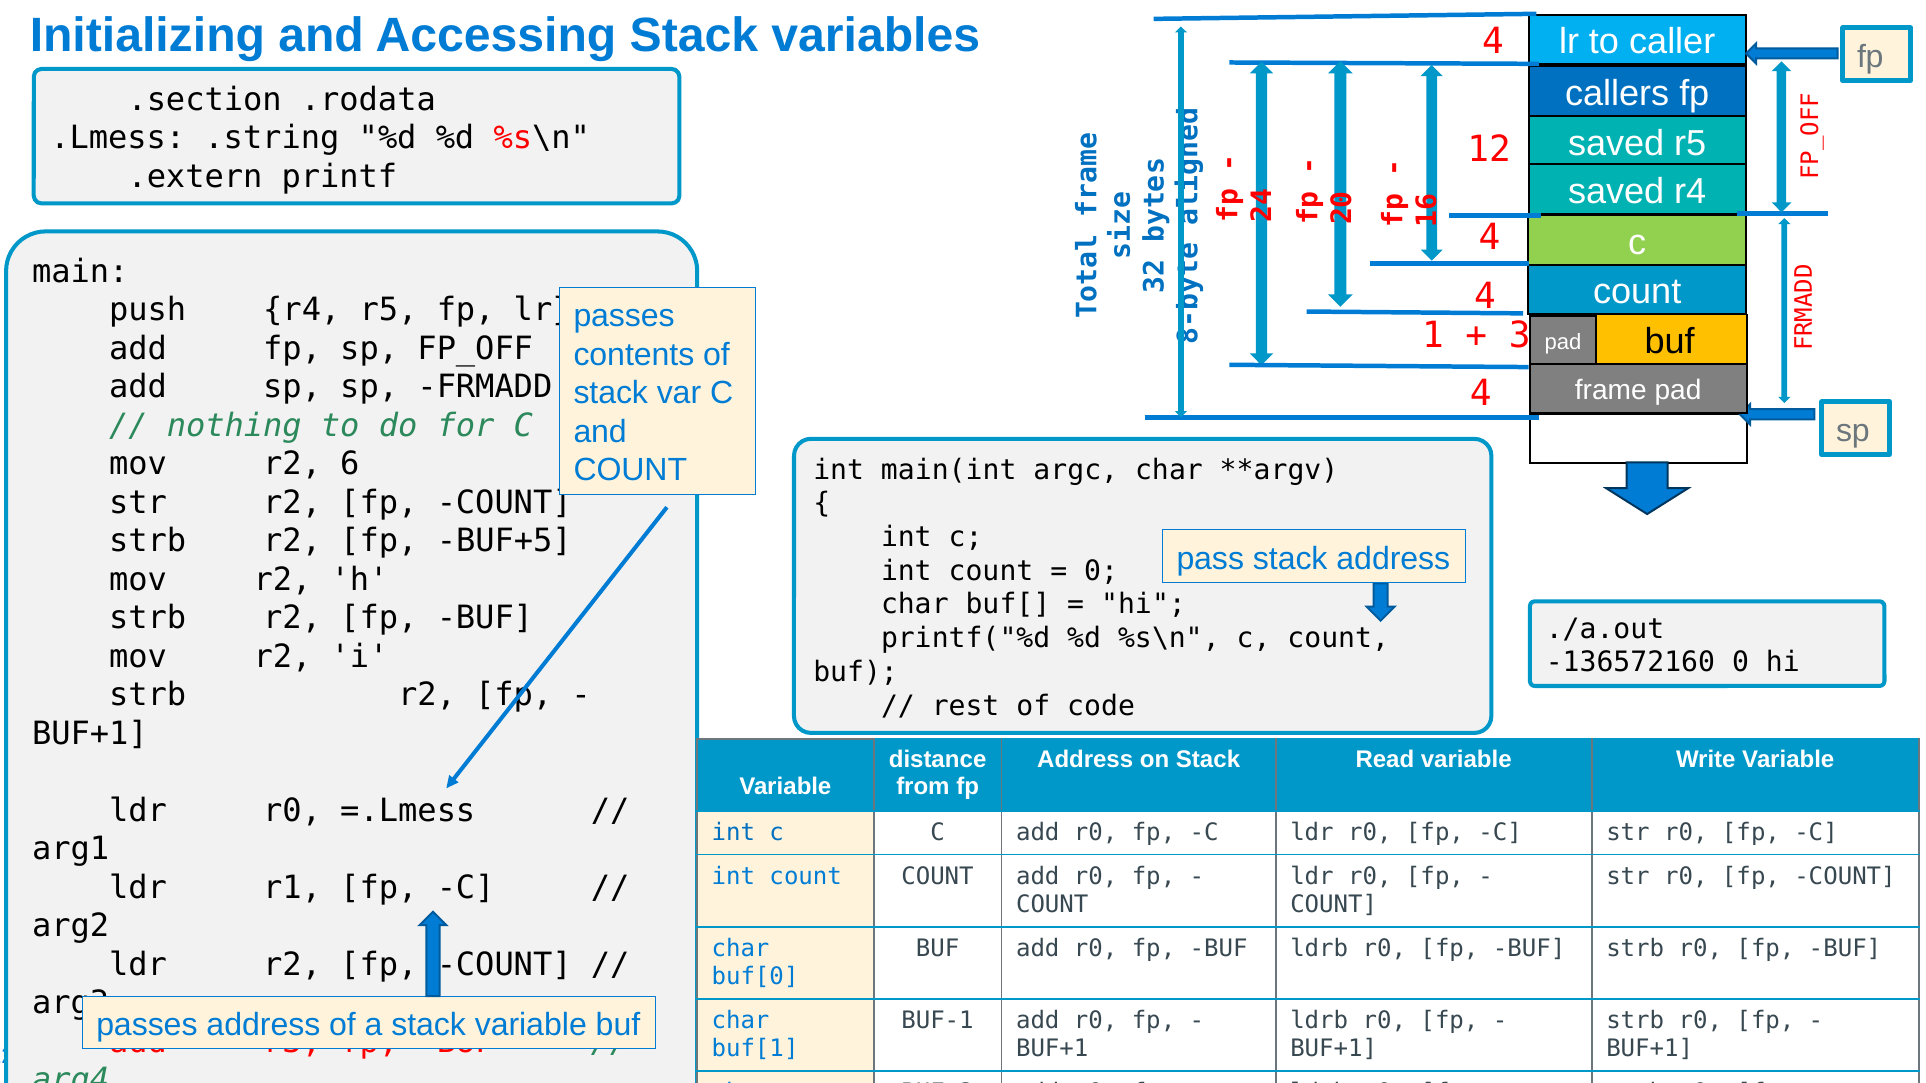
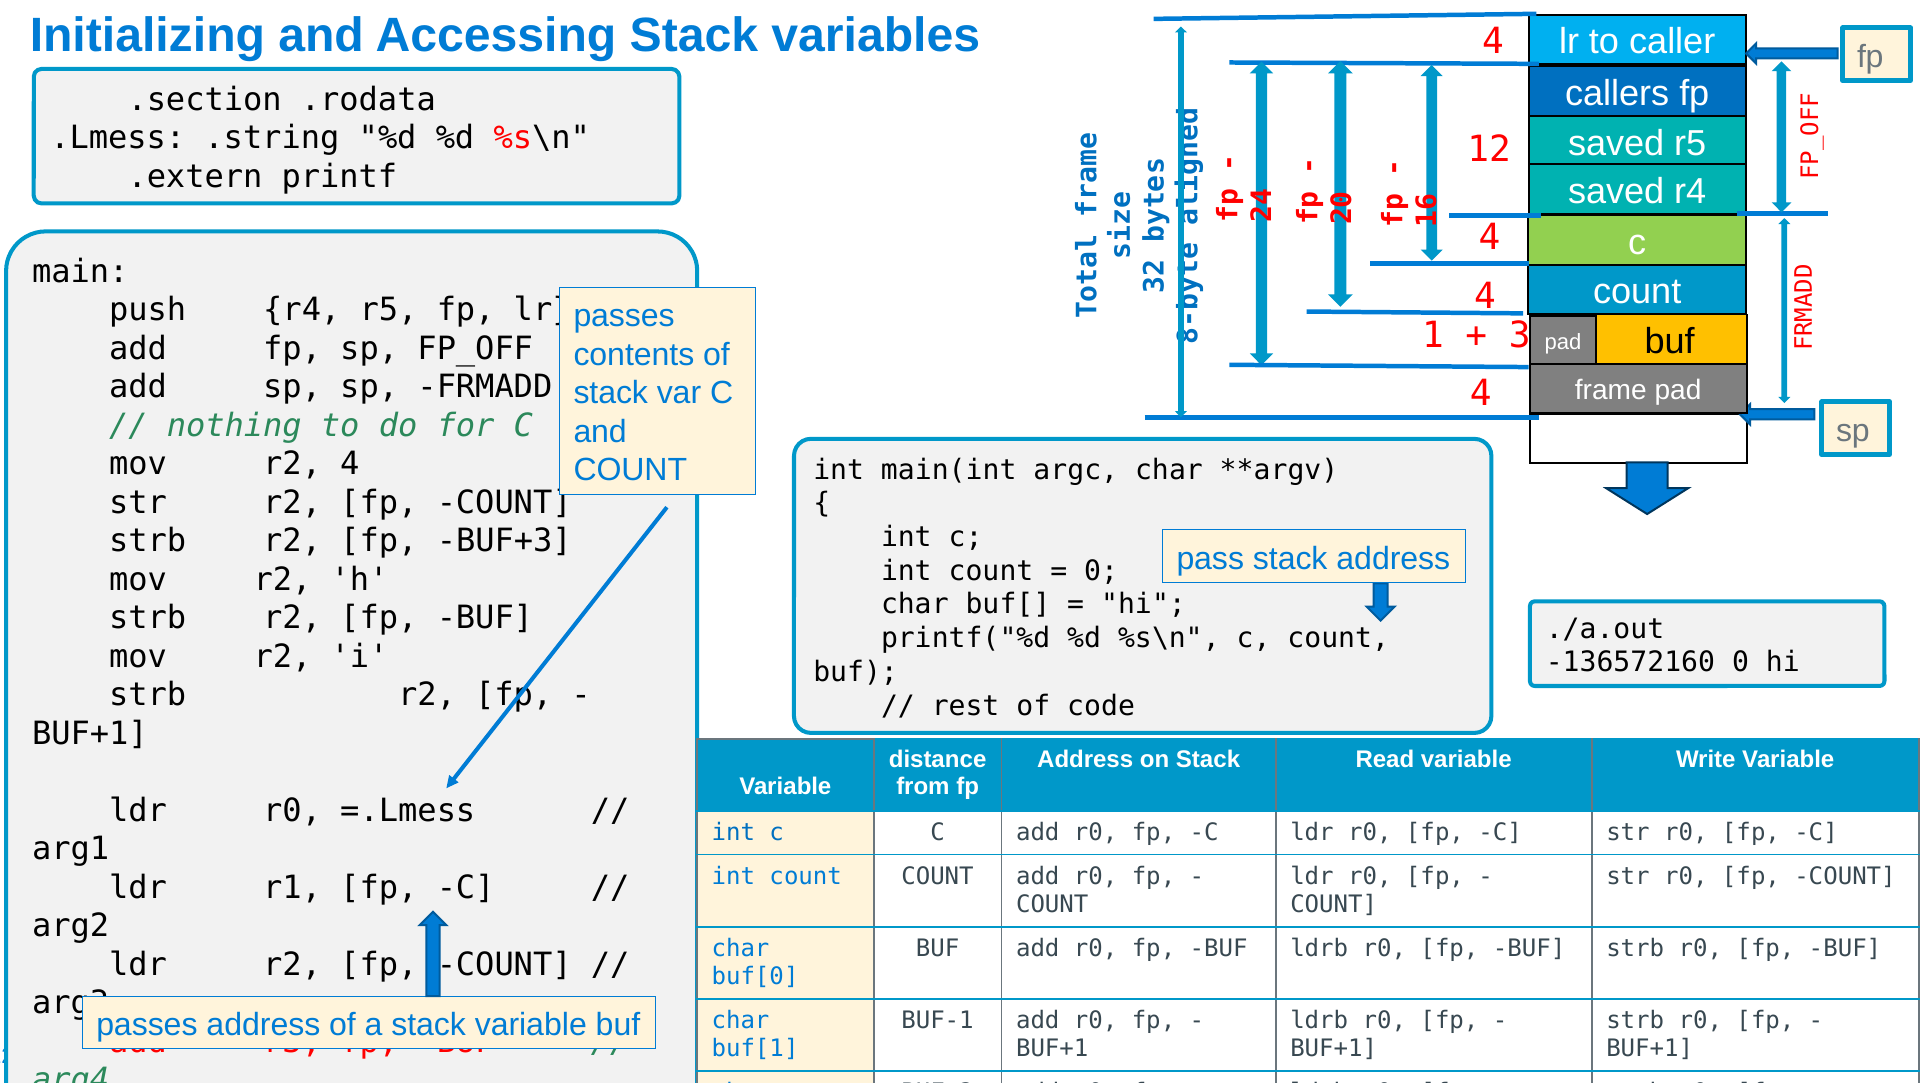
r2 6: 6 -> 4
BUF+5: BUF+5 -> BUF+3
